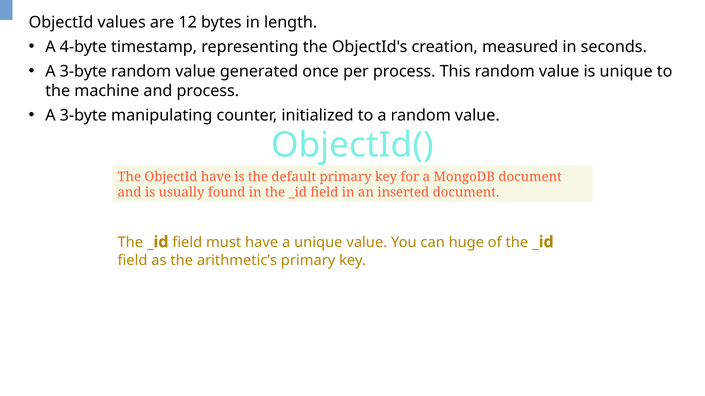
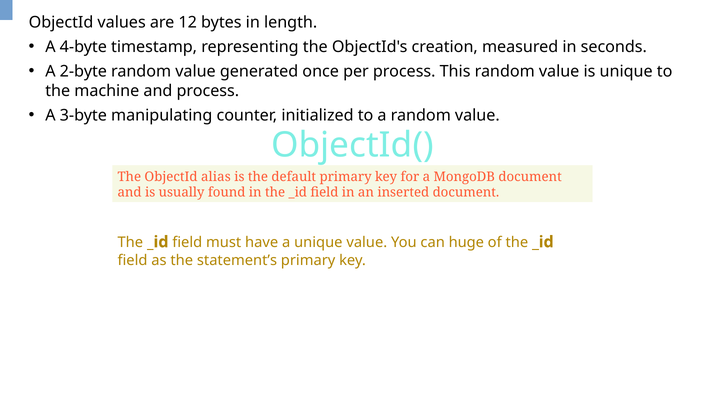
3-byte at (83, 72): 3-byte -> 2-byte
ObjectId have: have -> alias
arithmetic’s: arithmetic’s -> statement’s
